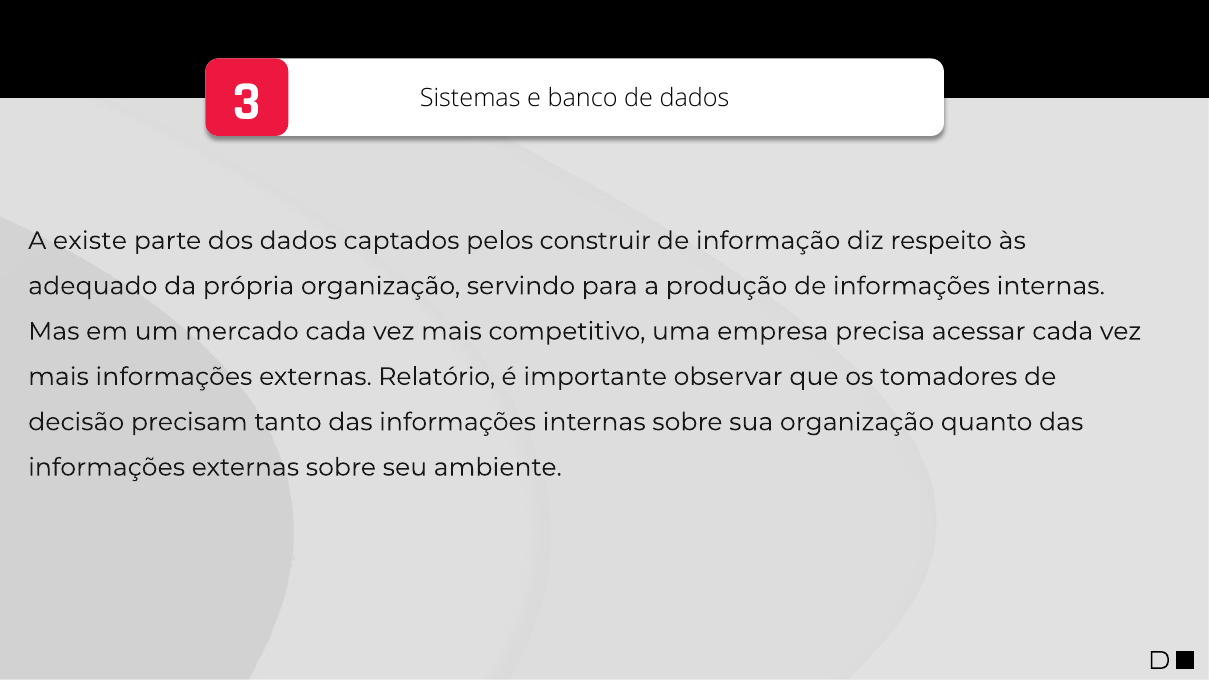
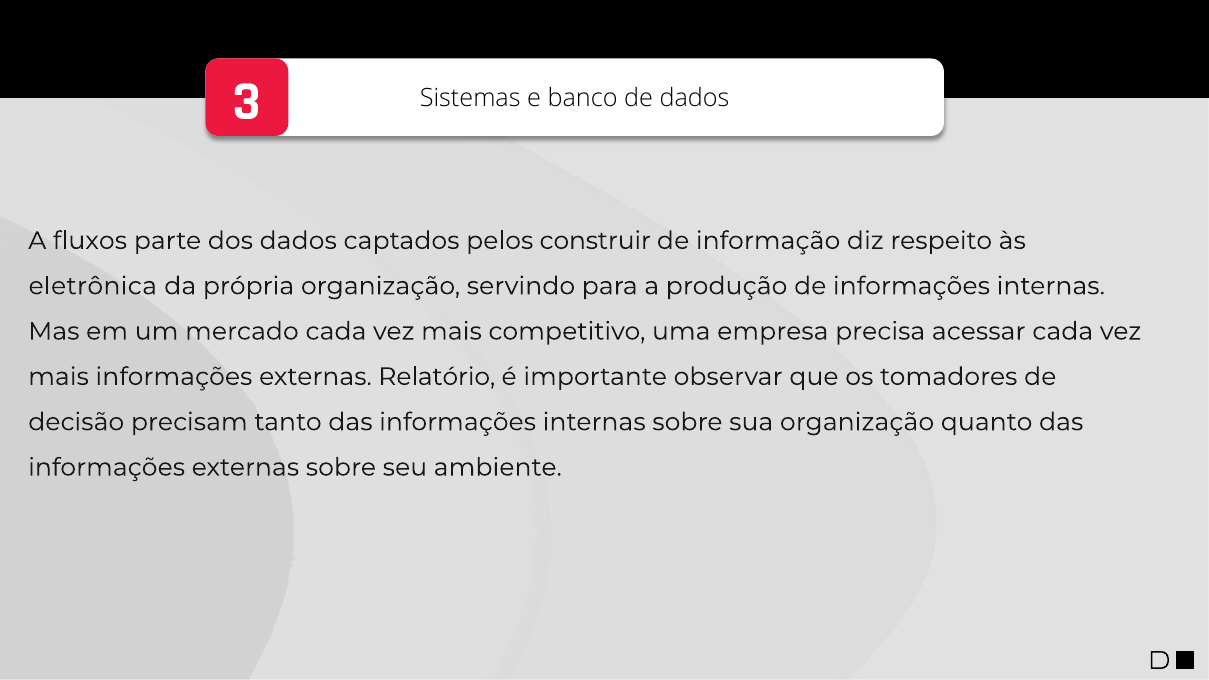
existe: existe -> fluxos
adequado: adequado -> eletrônica
